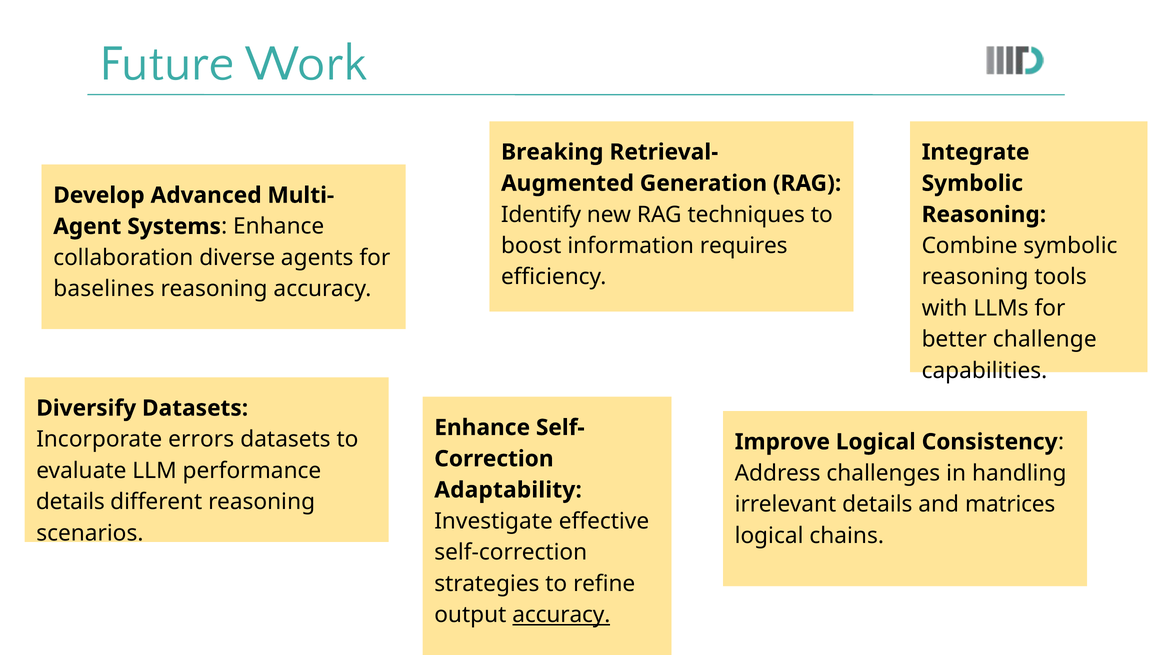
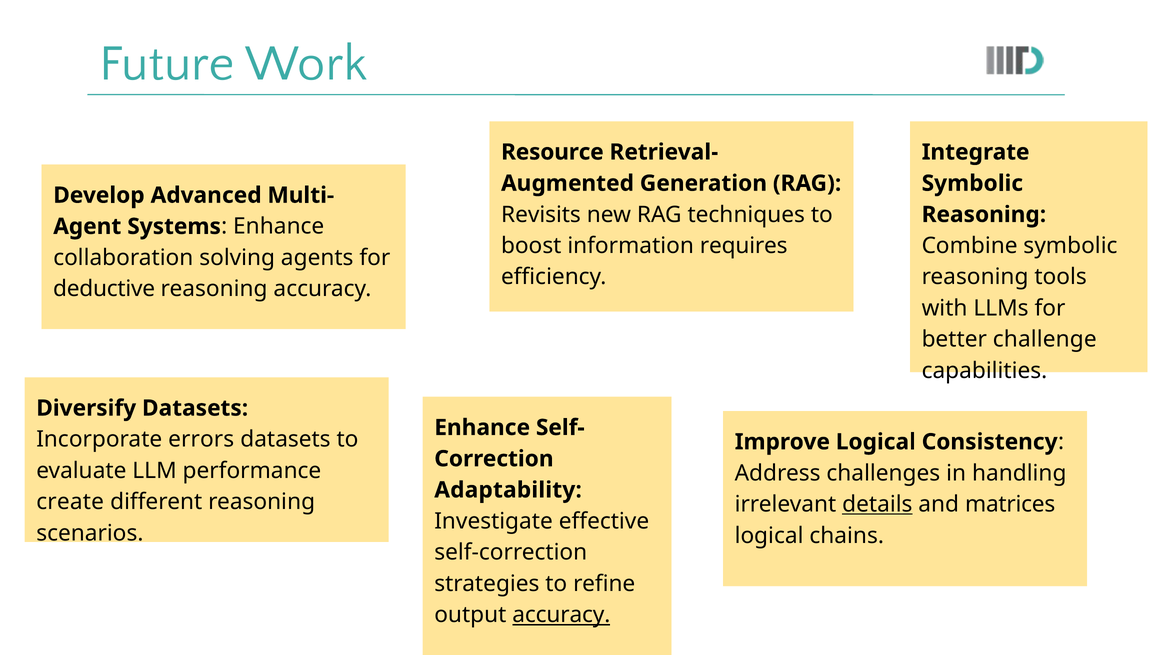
Breaking: Breaking -> Resource
Identify: Identify -> Revisits
diverse: diverse -> solving
baselines: baselines -> deductive
details at (70, 502): details -> create
details at (877, 505) underline: none -> present
